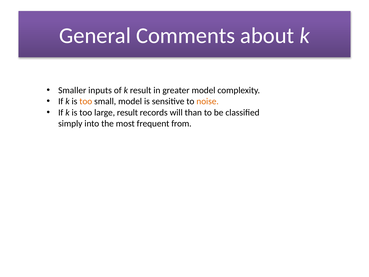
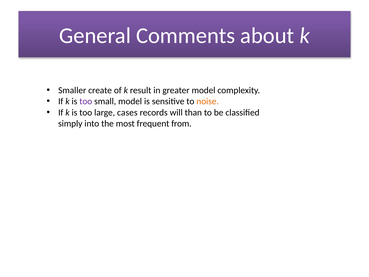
inputs: inputs -> create
too at (86, 101) colour: orange -> purple
large result: result -> cases
